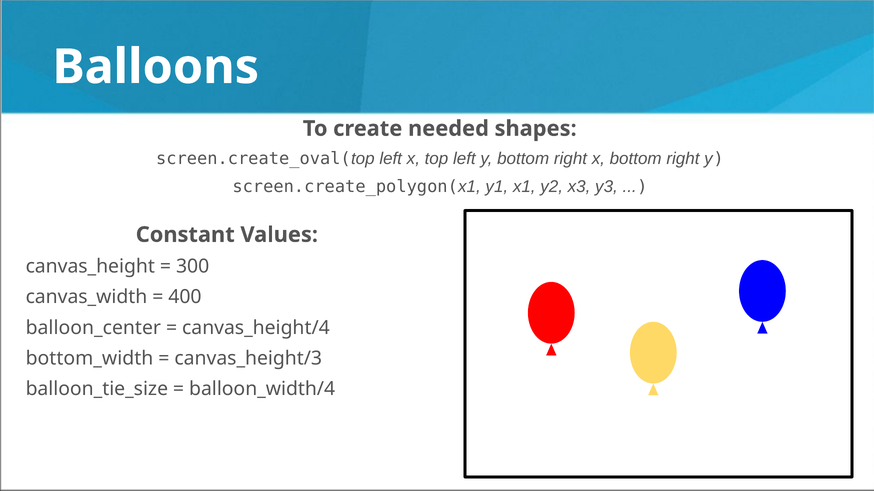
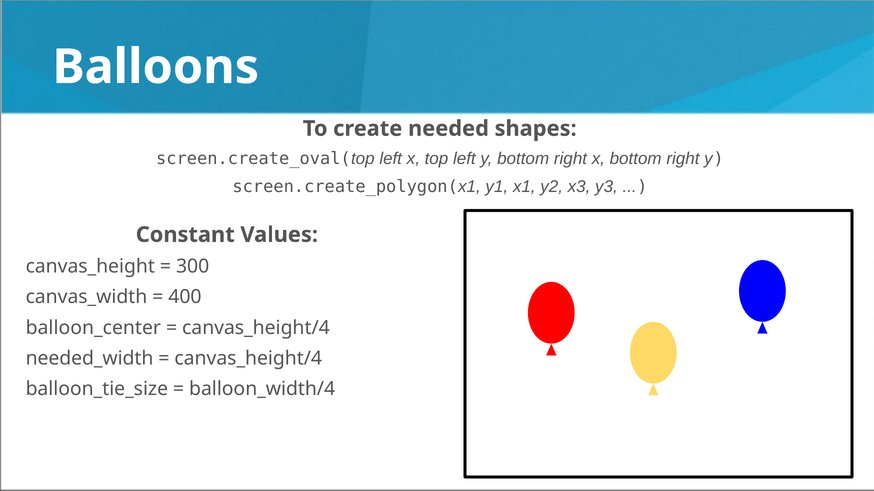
bottom_width: bottom_width -> needed_width
canvas_height/3 at (248, 359): canvas_height/3 -> canvas_height/4
